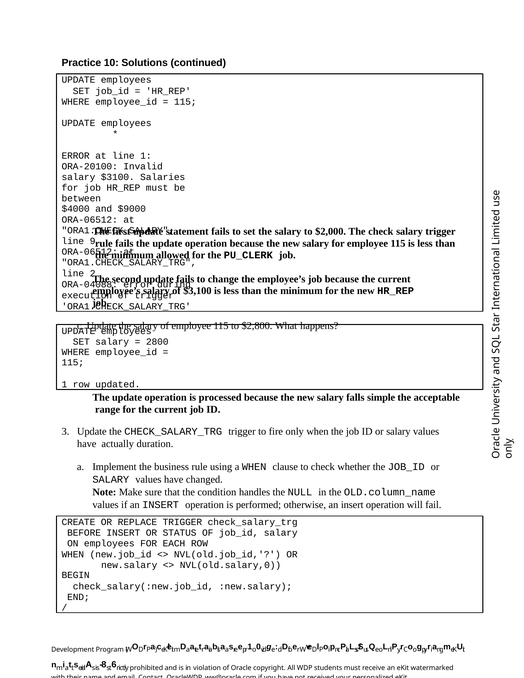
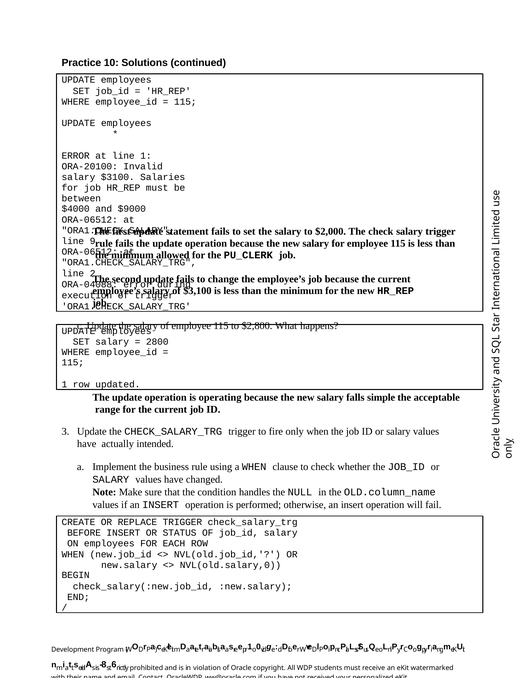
processed: processed -> operating
duration: duration -> intended
